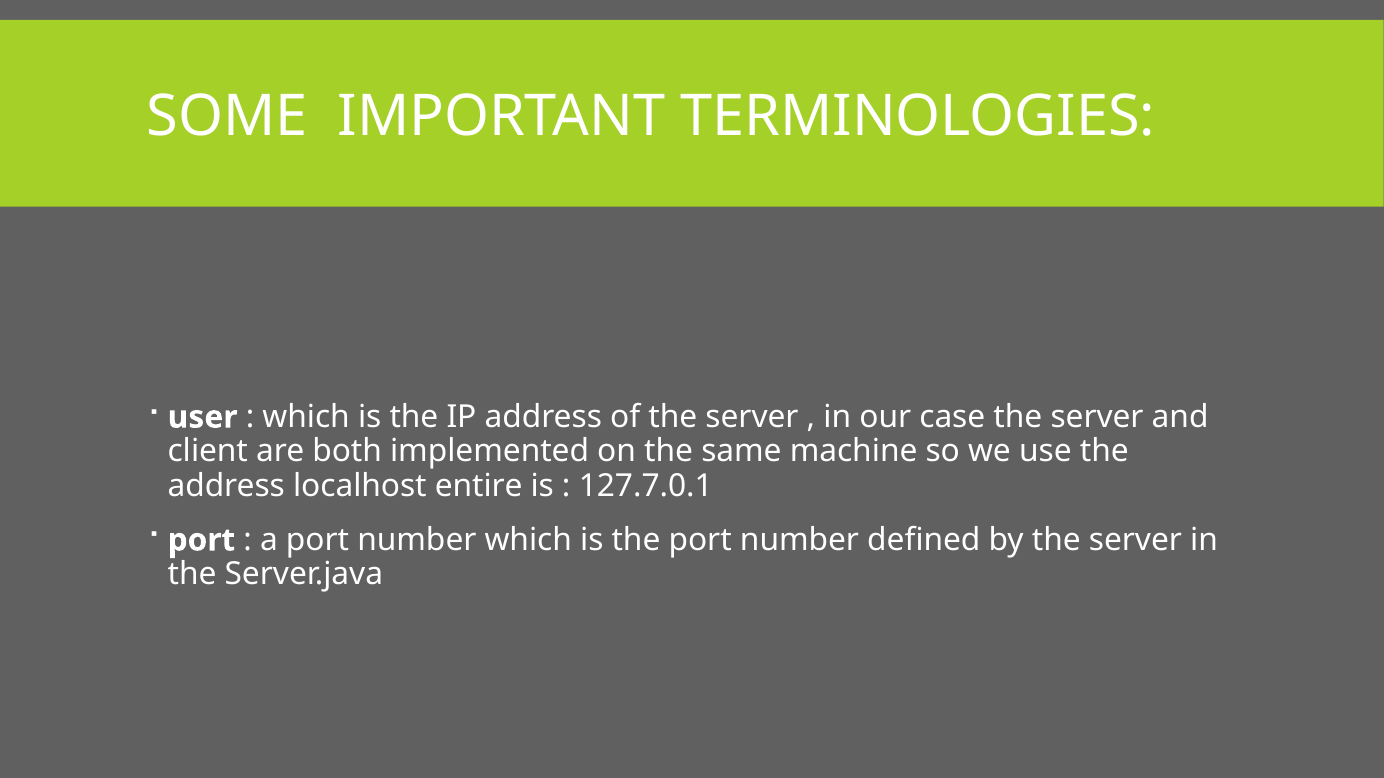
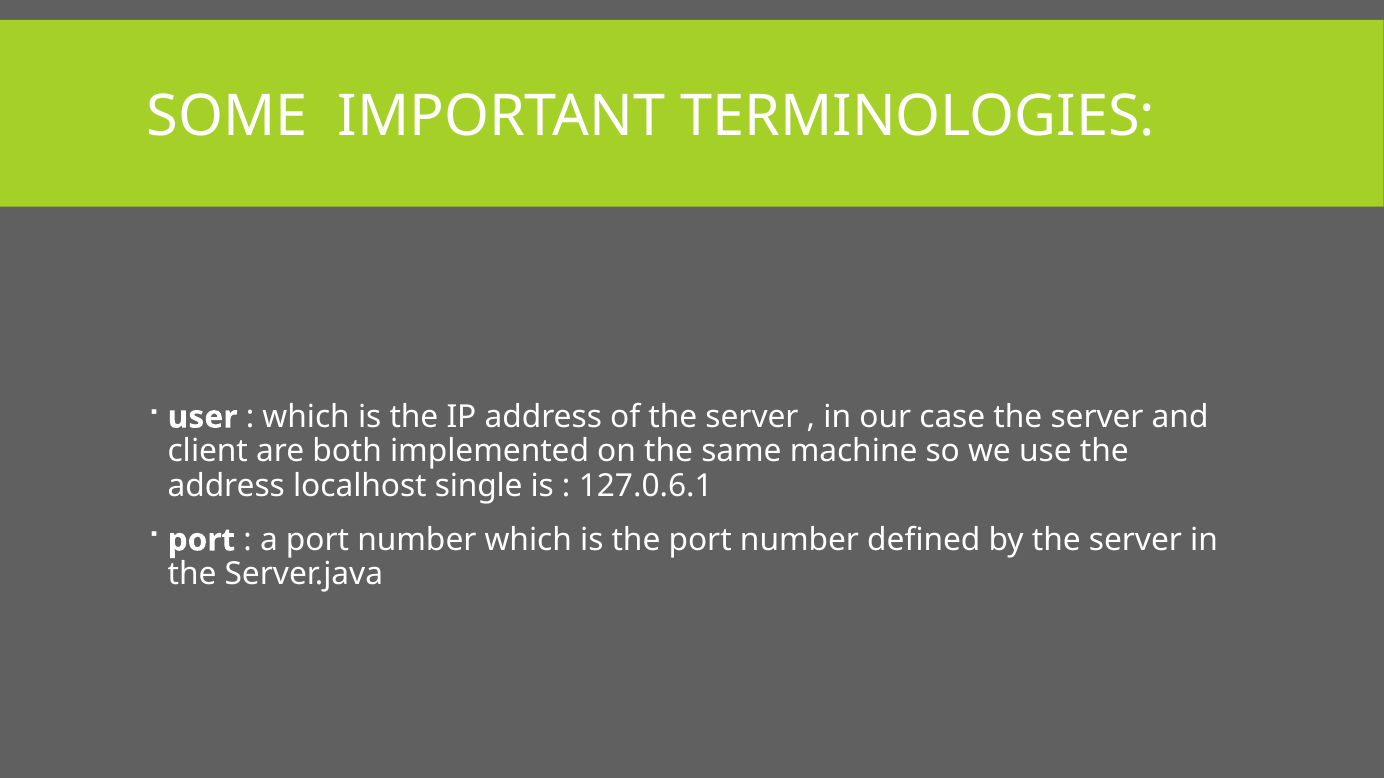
entire: entire -> single
127.7.0.1: 127.7.0.1 -> 127.0.6.1
